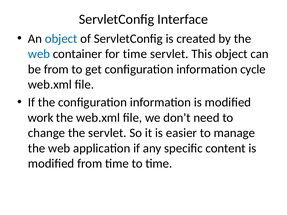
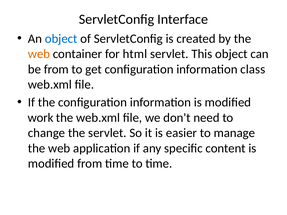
web at (39, 54) colour: blue -> orange
for time: time -> html
cycle: cycle -> class
